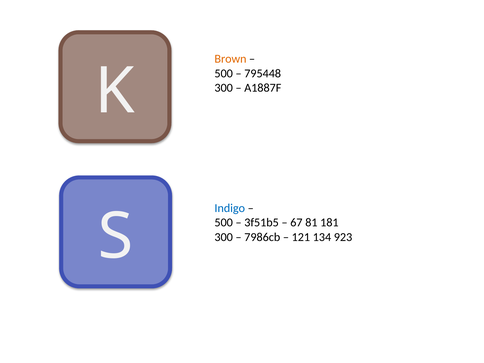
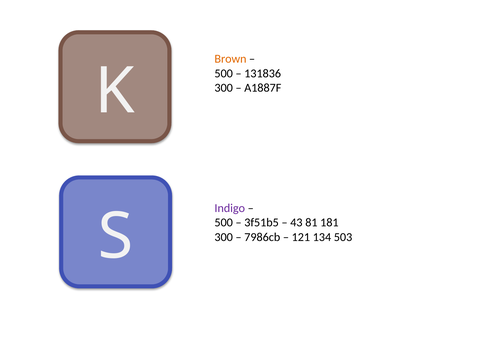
795448: 795448 -> 131836
Indigo colour: blue -> purple
67: 67 -> 43
923: 923 -> 503
